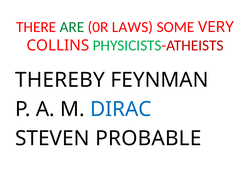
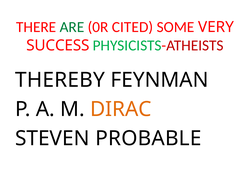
LAWS: LAWS -> CITED
COLLINS: COLLINS -> SUCCESS
DIRAC colour: blue -> orange
